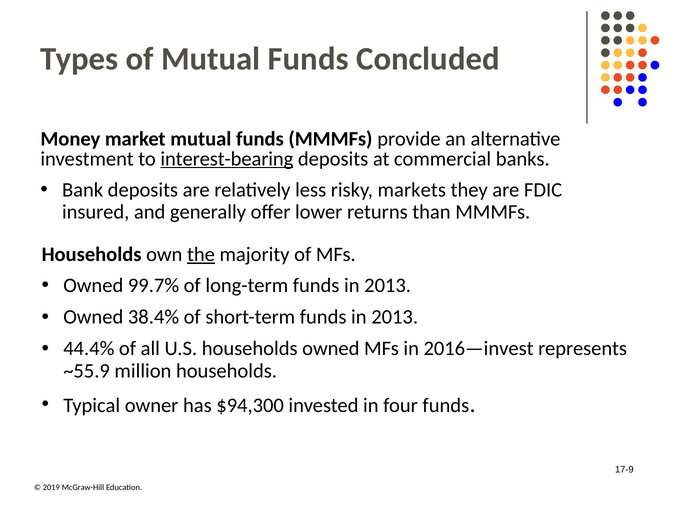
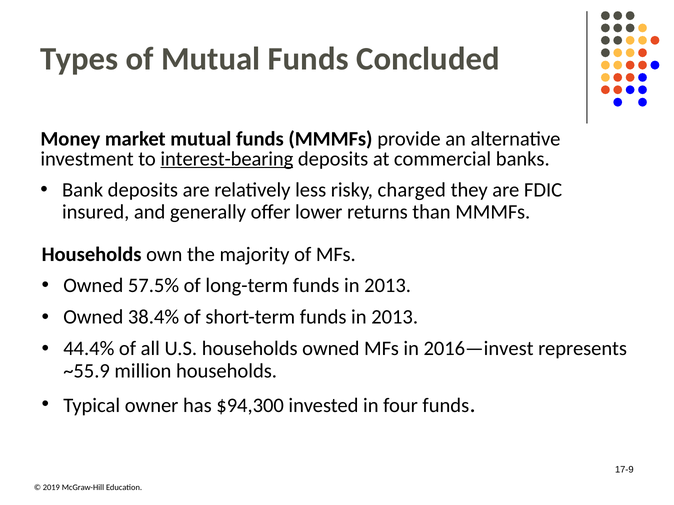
markets: markets -> charged
the underline: present -> none
99.7%: 99.7% -> 57.5%
